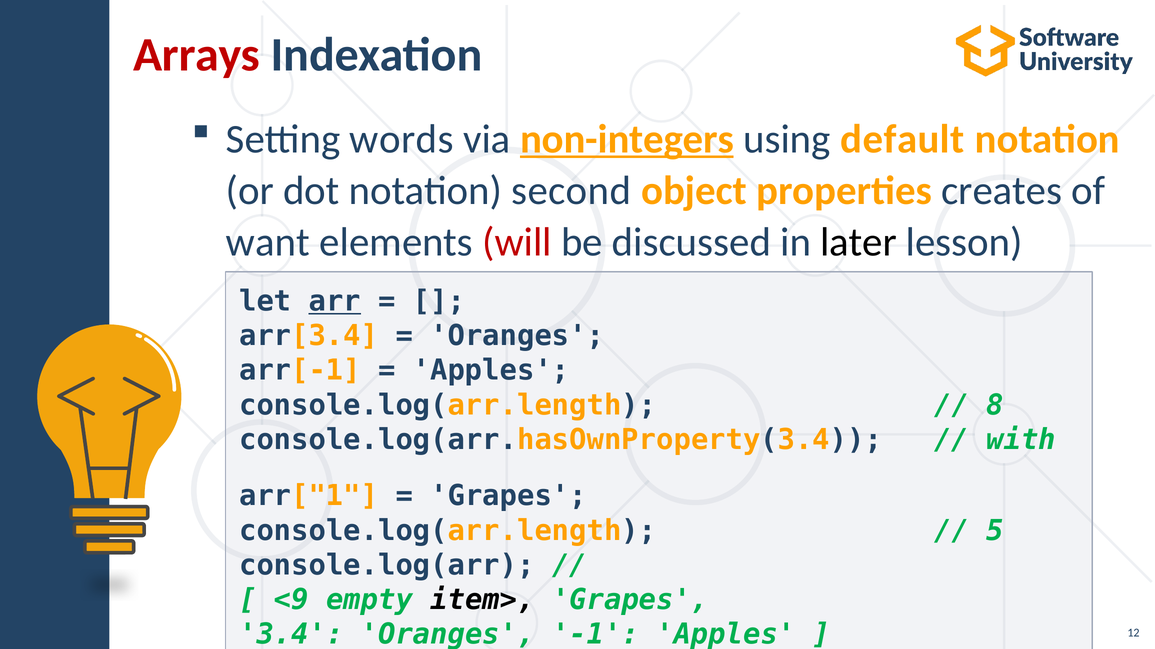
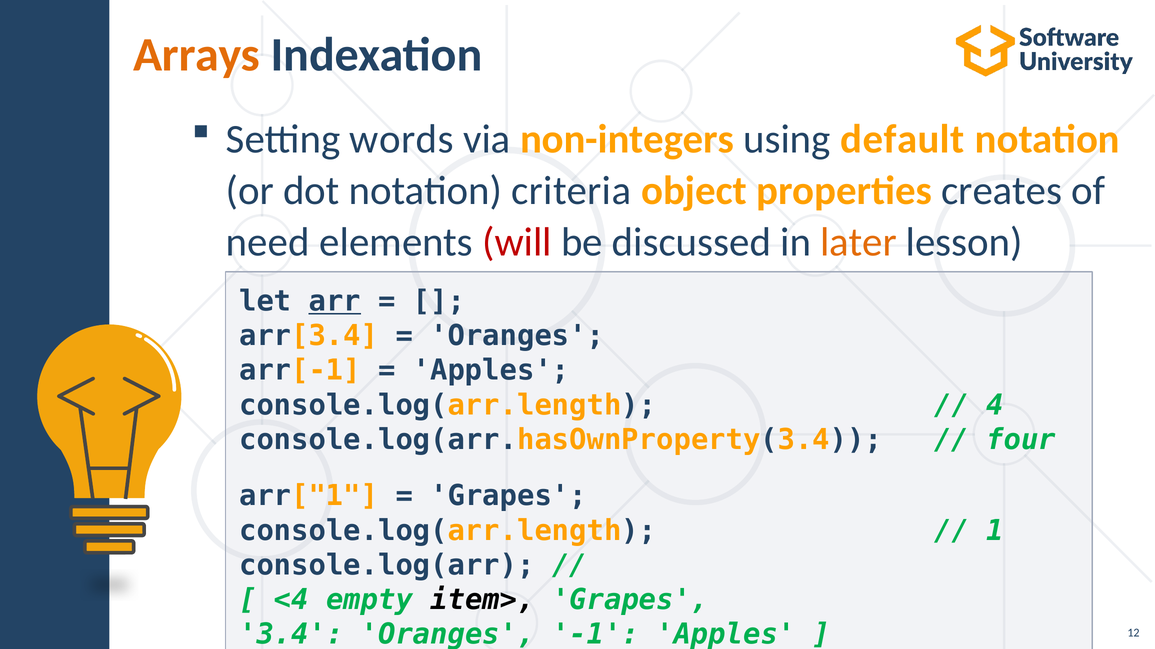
Arrays colour: red -> orange
non-integers underline: present -> none
second: second -> criteria
want: want -> need
later colour: black -> orange
8: 8 -> 4
with: with -> four
5: 5 -> 1
<9: <9 -> <4
